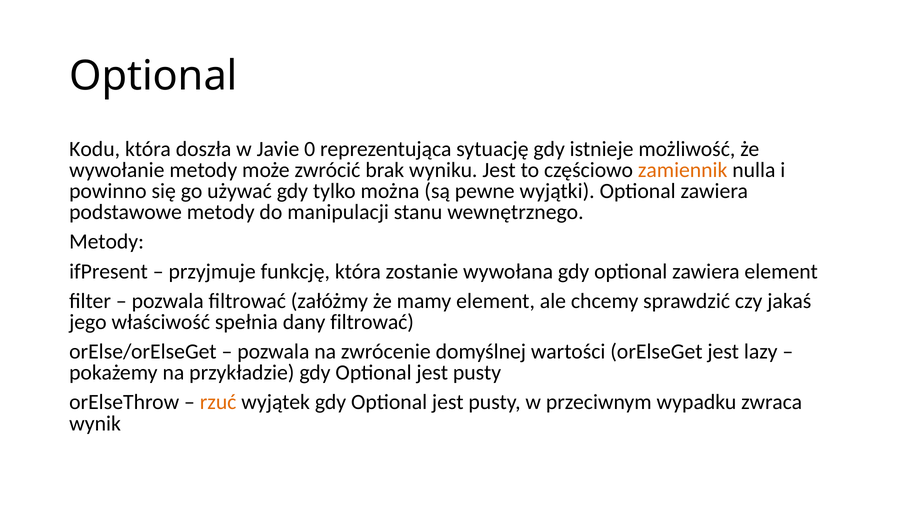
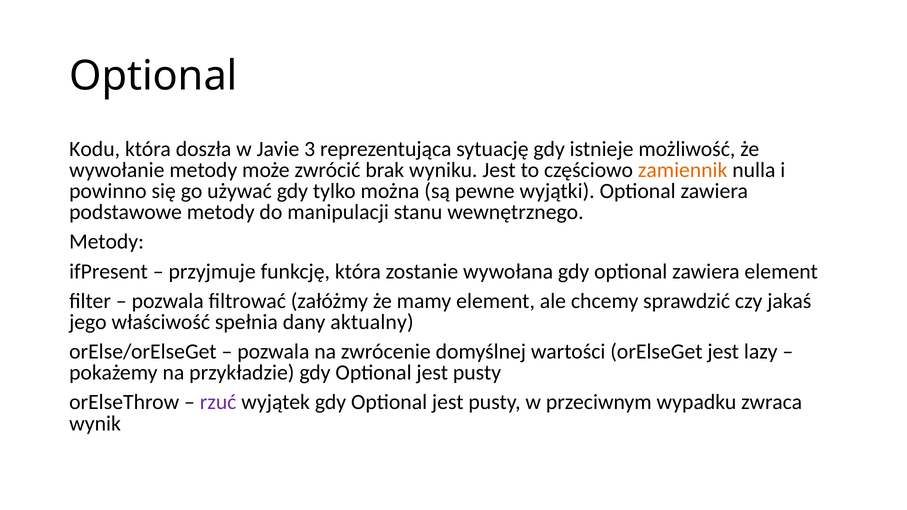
0: 0 -> 3
dany filtrować: filtrować -> aktualny
rzuć colour: orange -> purple
